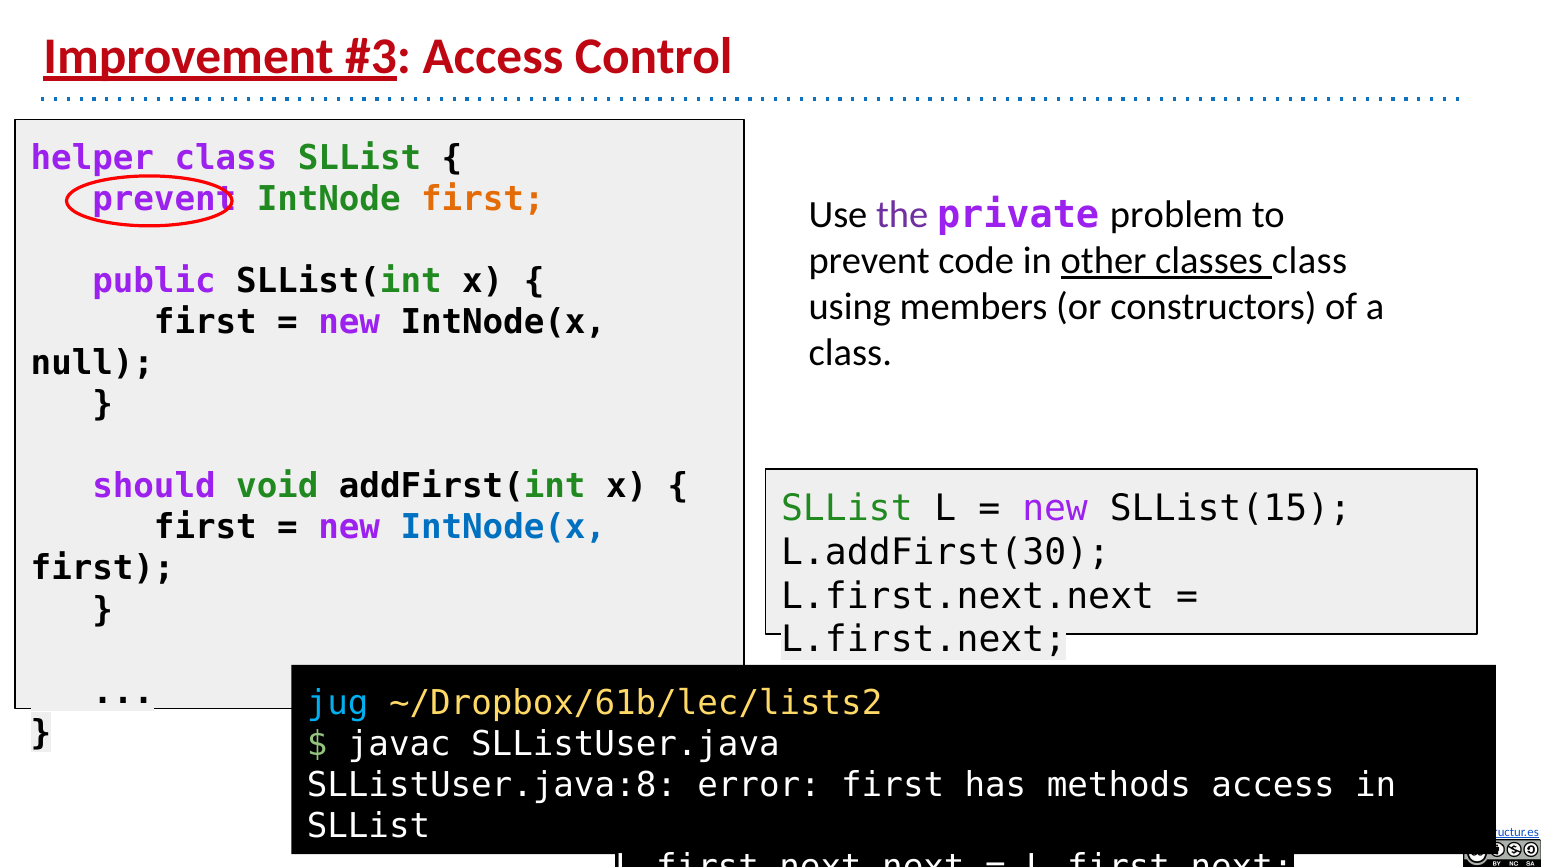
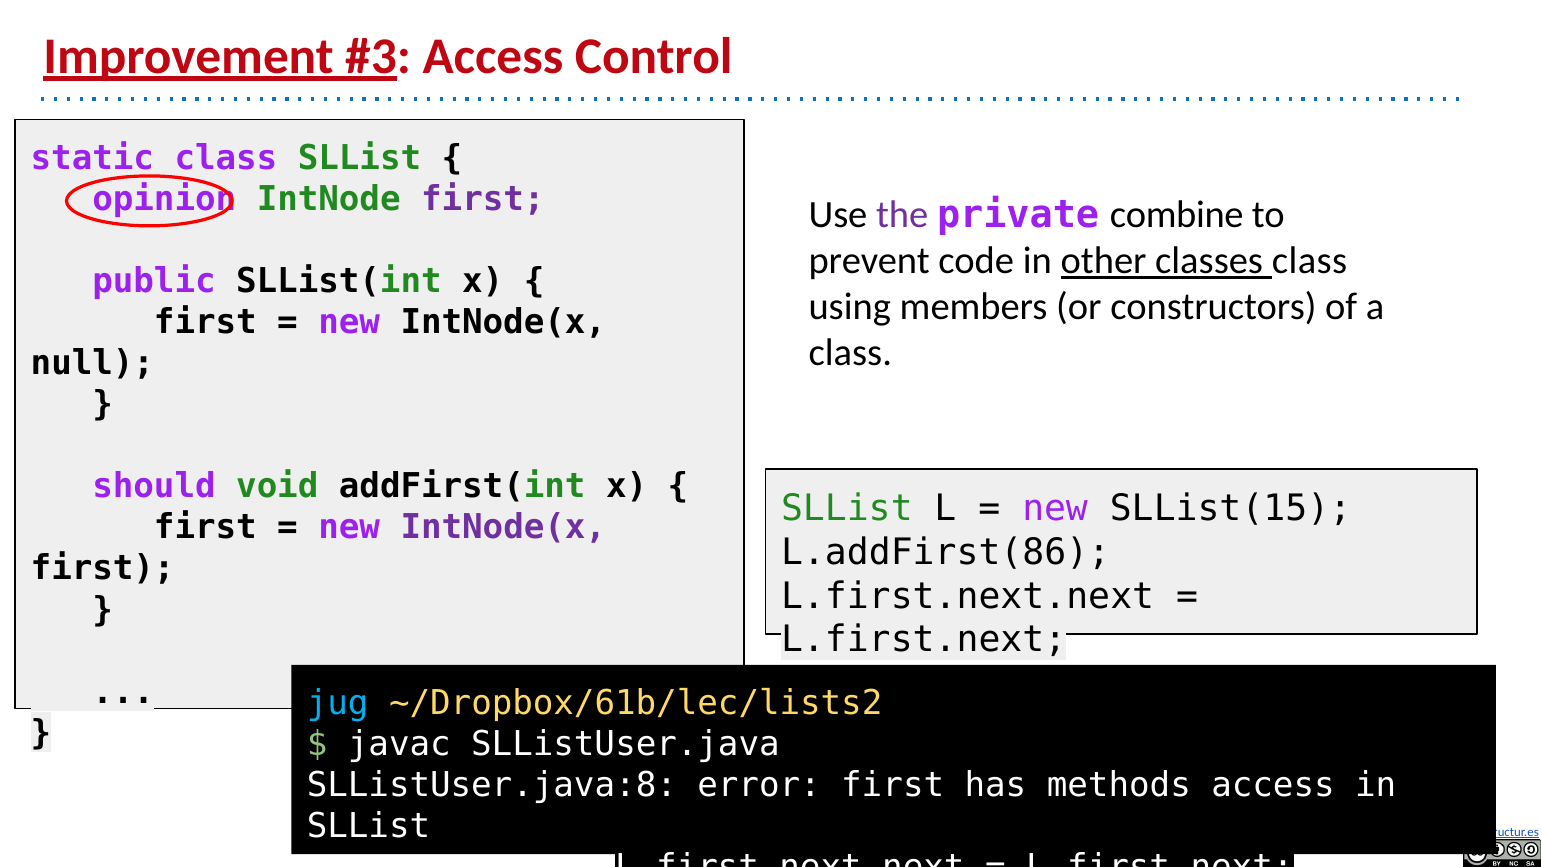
helper: helper -> static
prevent at (164, 199): prevent -> opinion
first at (483, 199) colour: orange -> purple
problem: problem -> combine
IntNode(x at (503, 527) colour: blue -> purple
L.addFirst(30: L.addFirst(30 -> L.addFirst(86
